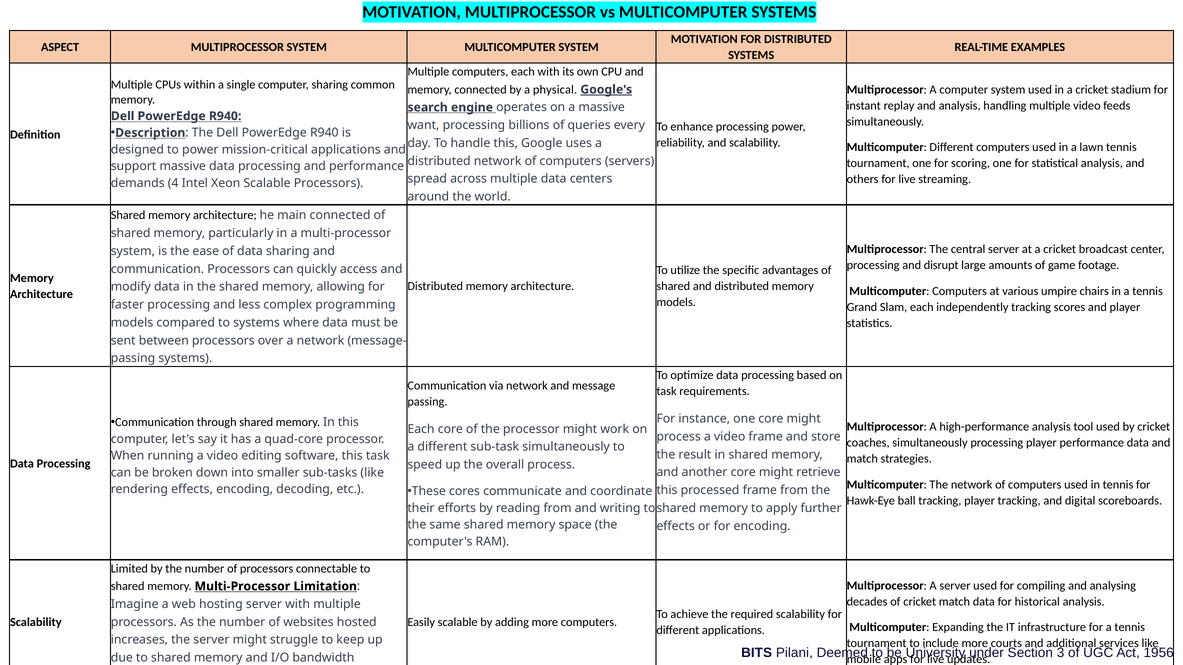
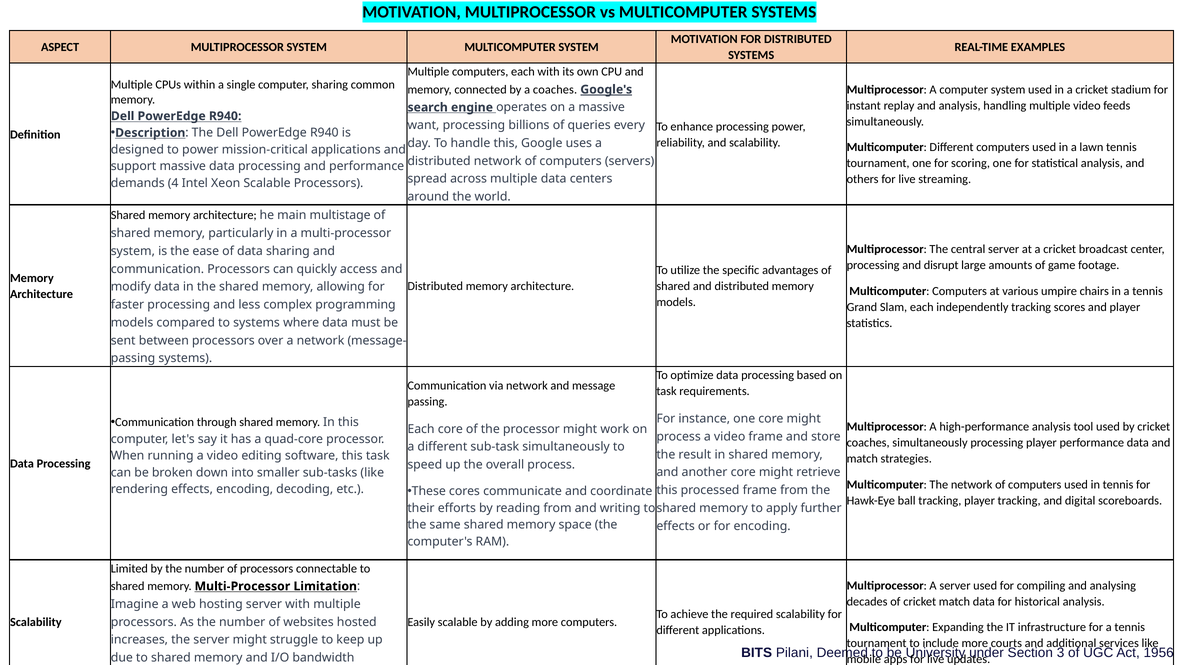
a physical: physical -> coaches
main connected: connected -> multistage
